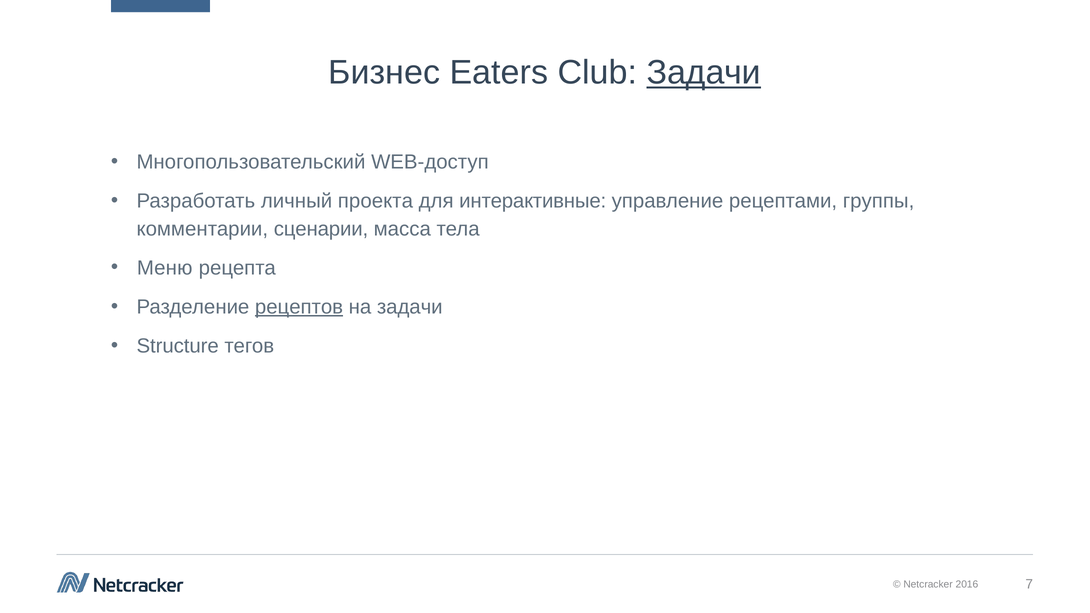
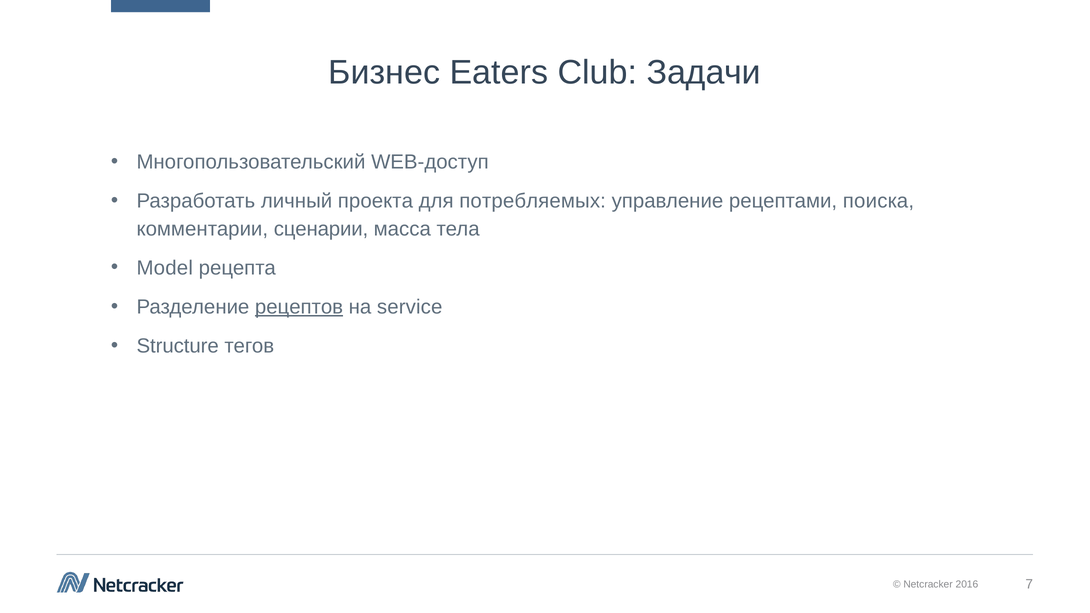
Задачи at (704, 73) underline: present -> none
интерактивные: интерактивные -> потребляемых
группы: группы -> поиска
Меню: Меню -> Model
на задачи: задачи -> service
